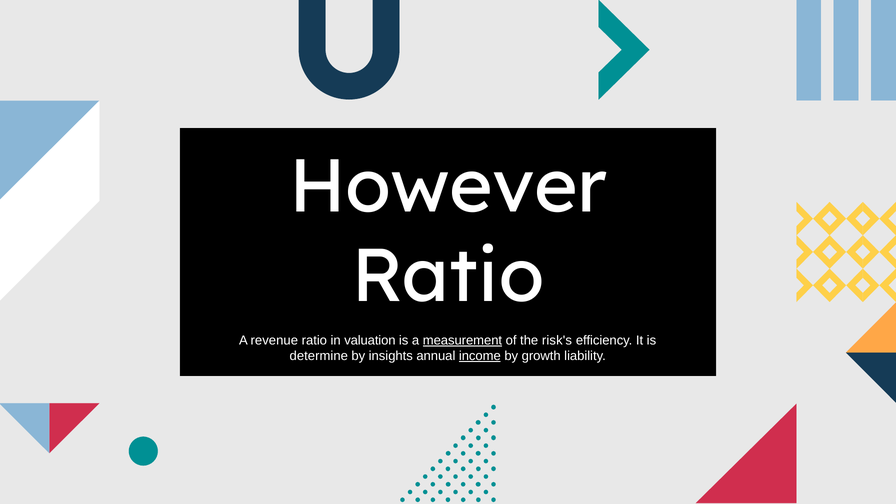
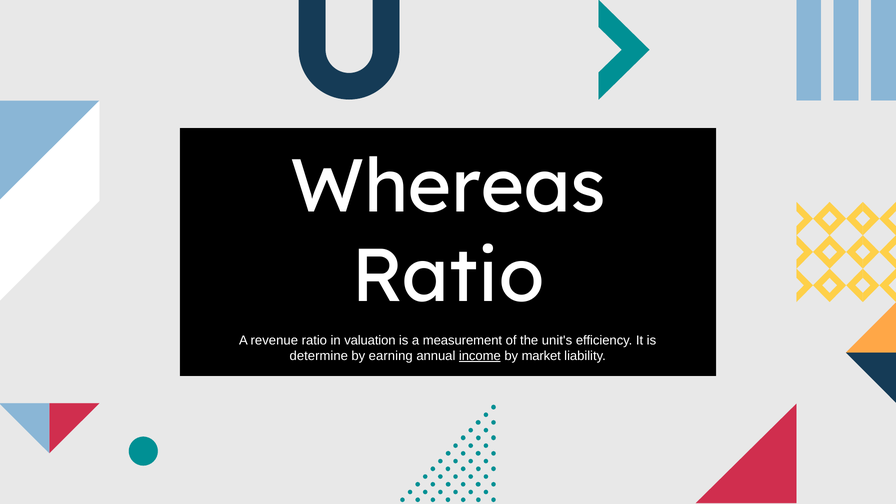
However: However -> Whereas
measurement underline: present -> none
risk's: risk's -> unit's
insights: insights -> earning
growth: growth -> market
